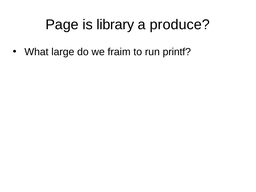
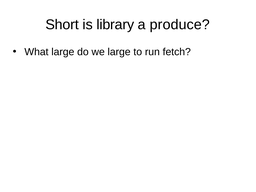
Page: Page -> Short
we fraim: fraim -> large
printf: printf -> fetch
